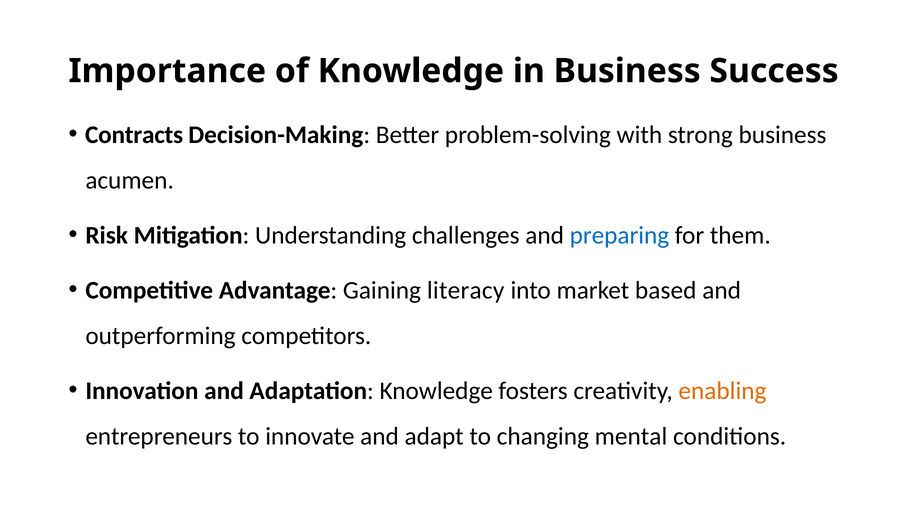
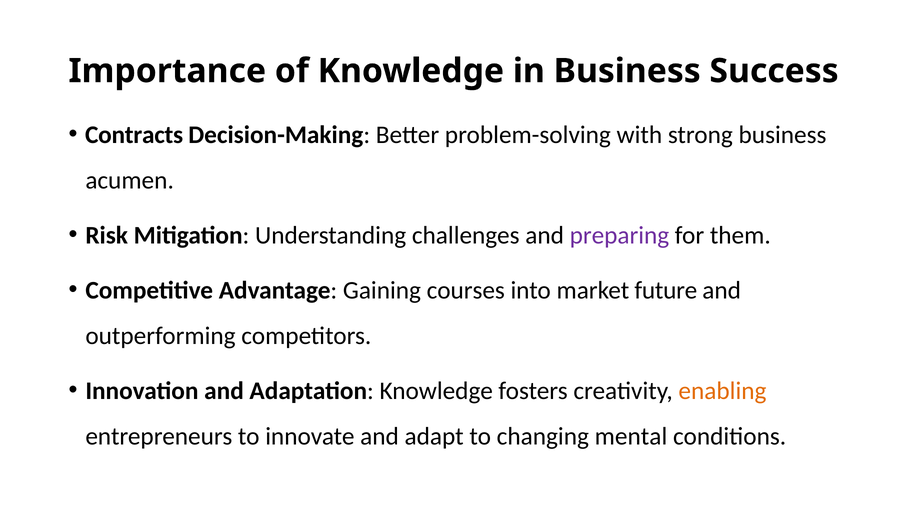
preparing colour: blue -> purple
literacy: literacy -> courses
based: based -> future
